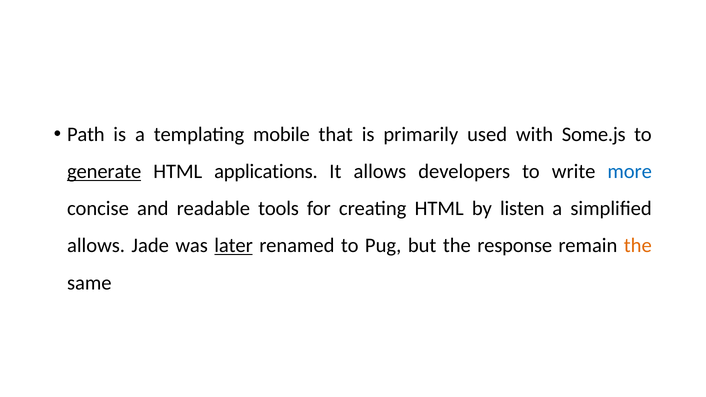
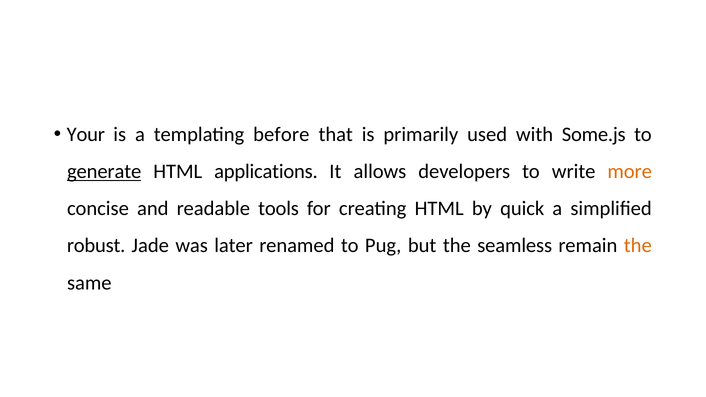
Path: Path -> Your
mobile: mobile -> before
more colour: blue -> orange
listen: listen -> quick
allows at (96, 246): allows -> robust
later underline: present -> none
response: response -> seamless
